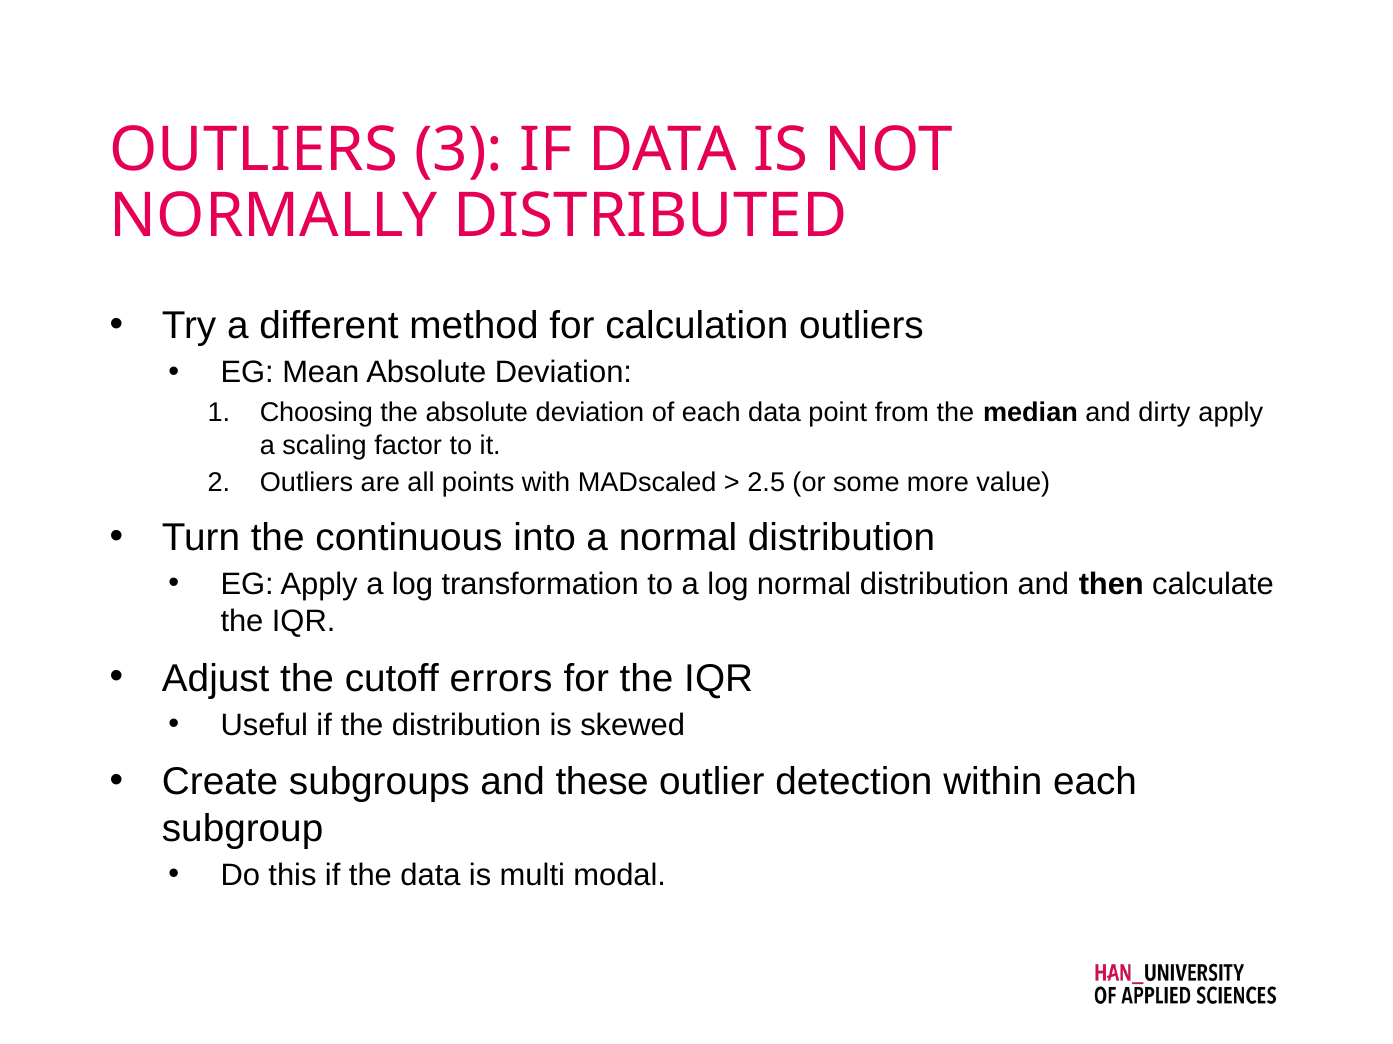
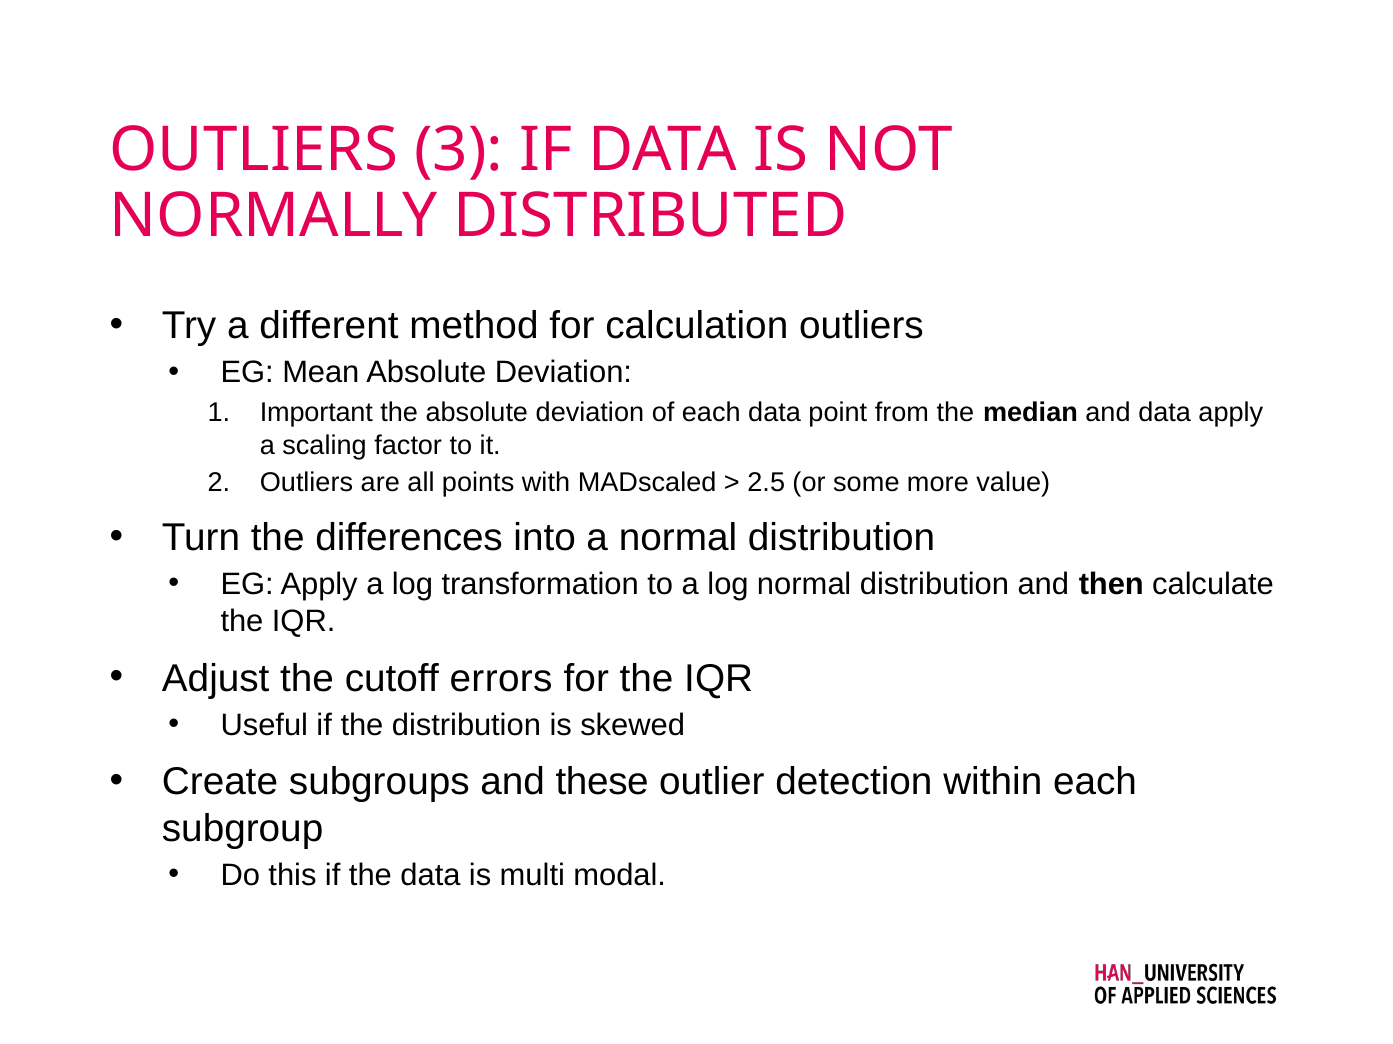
Choosing: Choosing -> Important
and dirty: dirty -> data
continuous: continuous -> differences
